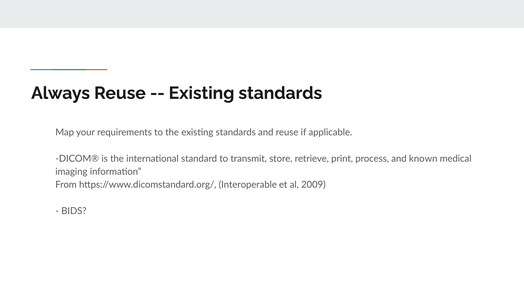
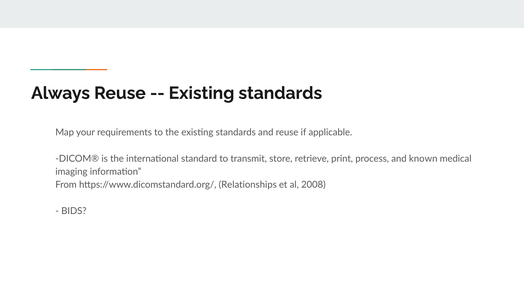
Interoperable: Interoperable -> Relationships
2009: 2009 -> 2008
